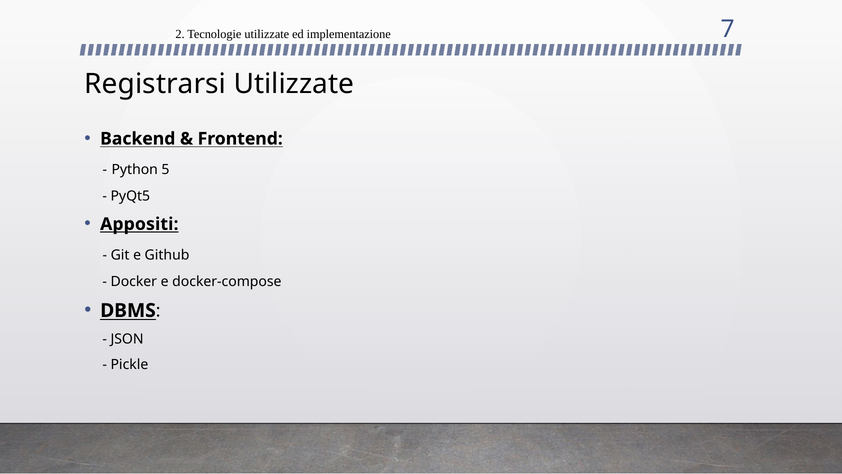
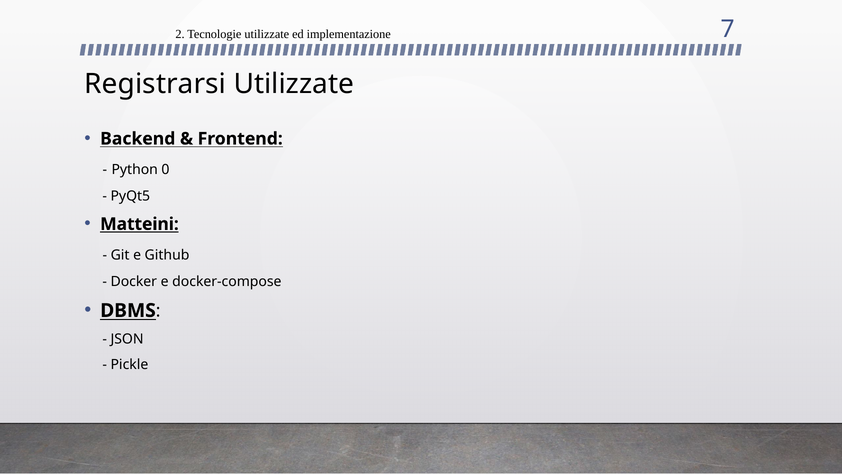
5: 5 -> 0
Appositi: Appositi -> Matteini
